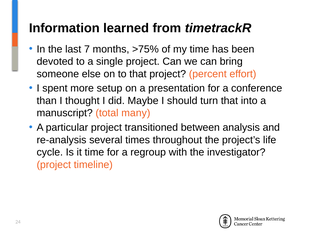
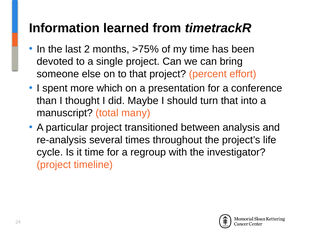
7: 7 -> 2
setup: setup -> which
